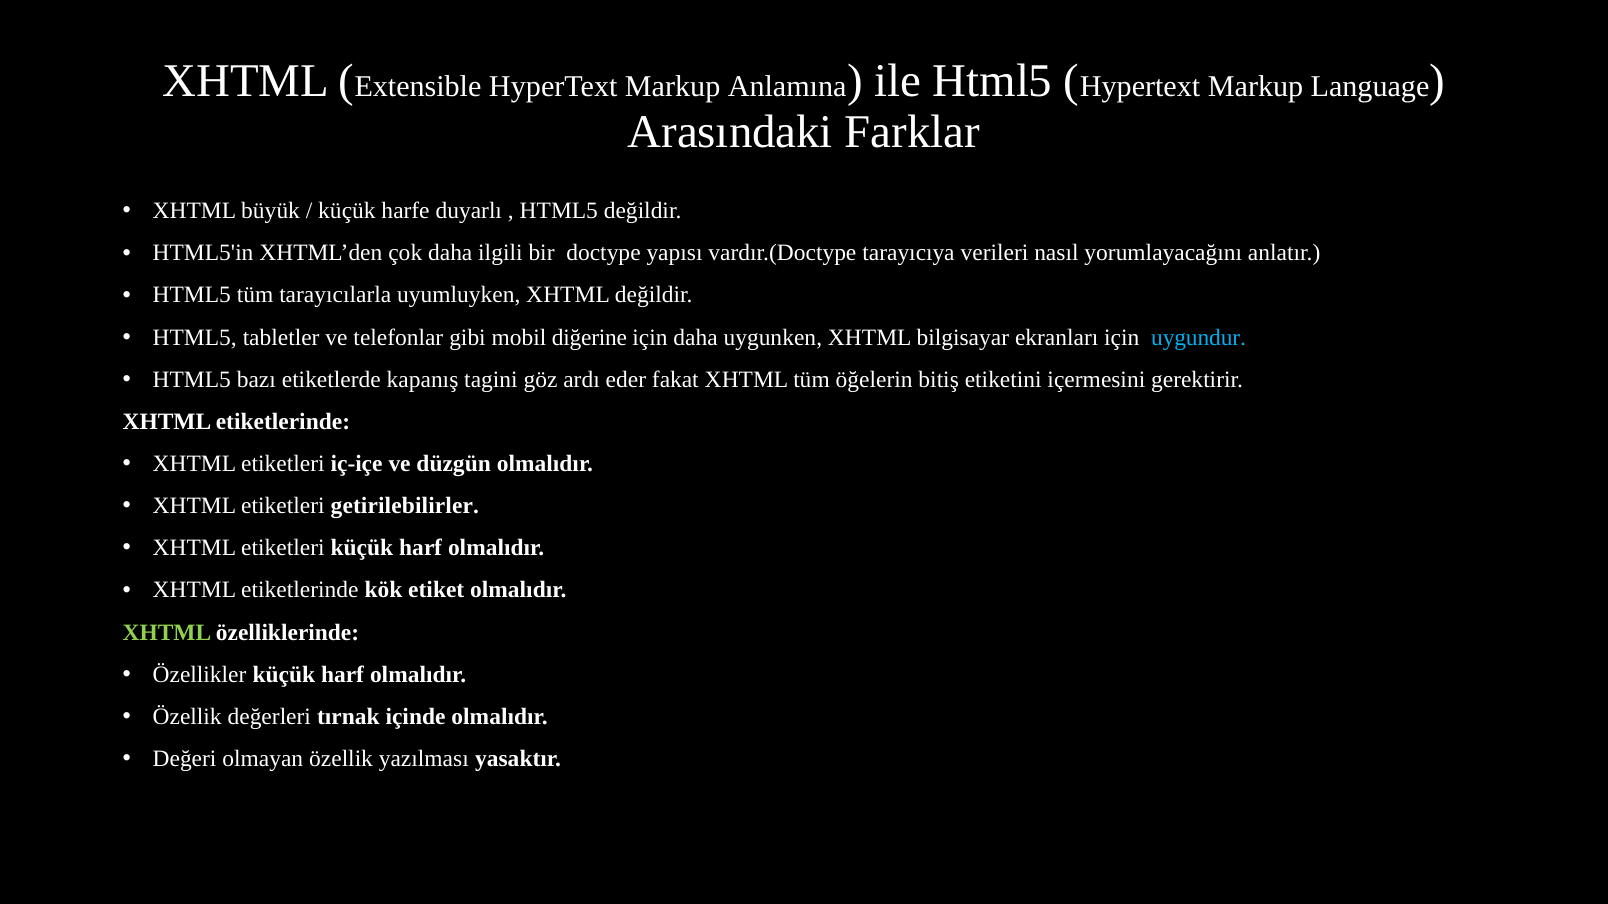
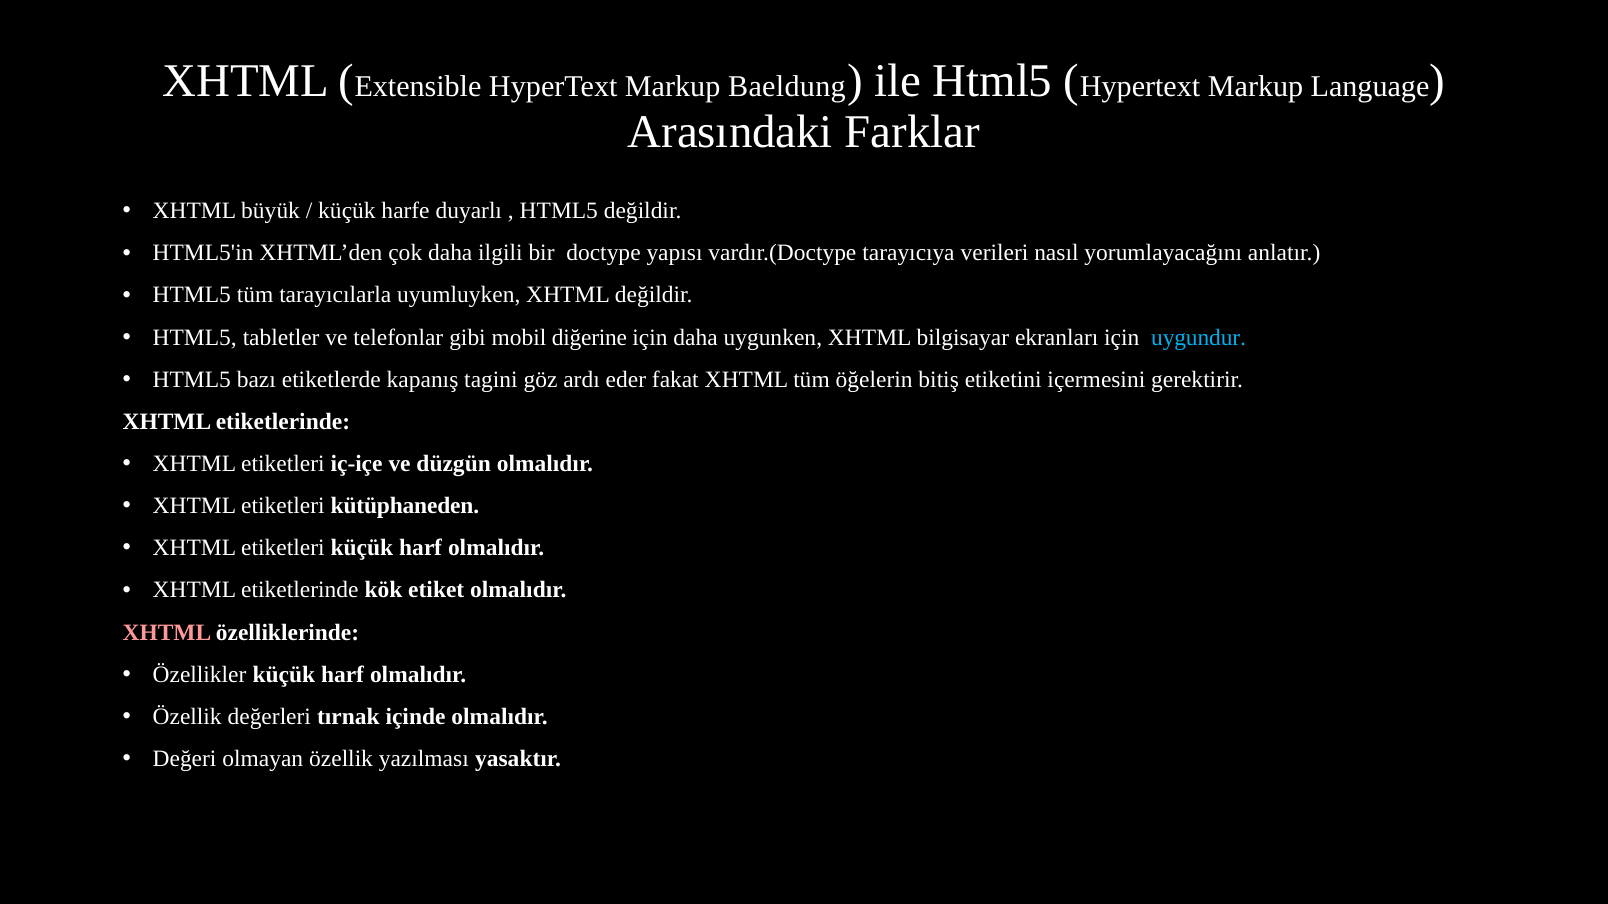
Anlamına: Anlamına -> Baeldung
getirilebilirler: getirilebilirler -> kütüphaneden
XHTML at (167, 633) colour: light green -> pink
